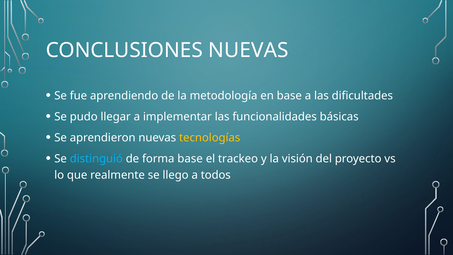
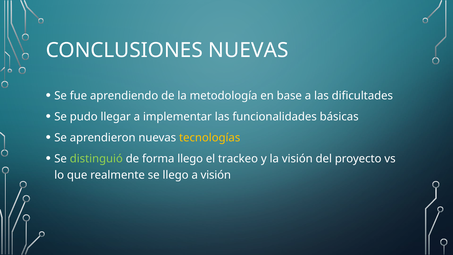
distinguió colour: light blue -> light green
forma base: base -> llego
a todos: todos -> visión
